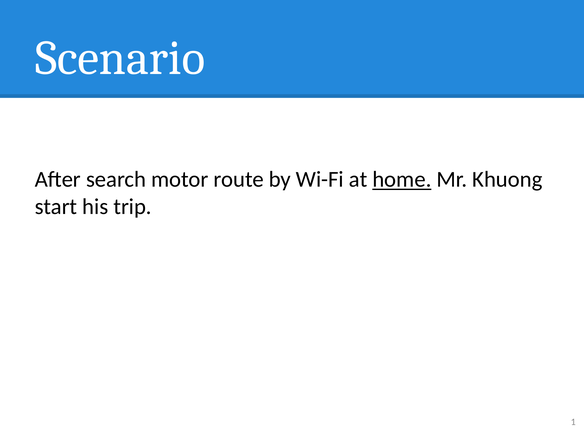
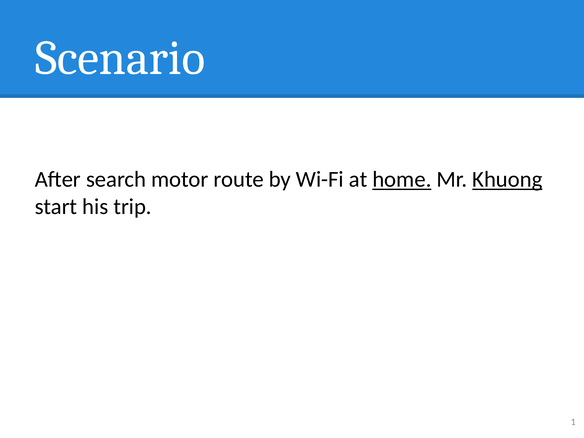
Khuong underline: none -> present
